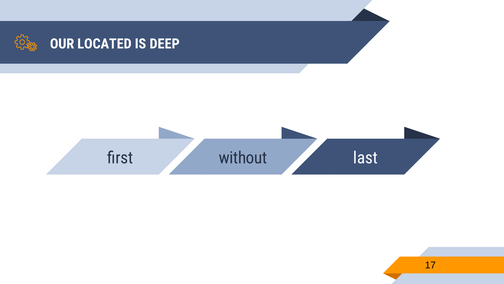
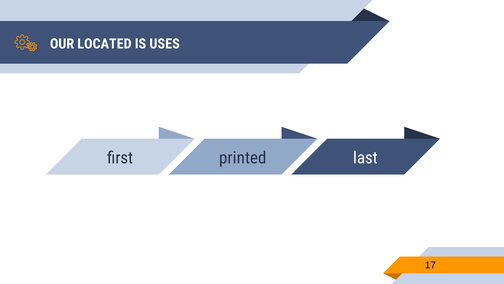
DEEP: DEEP -> USES
without: without -> printed
